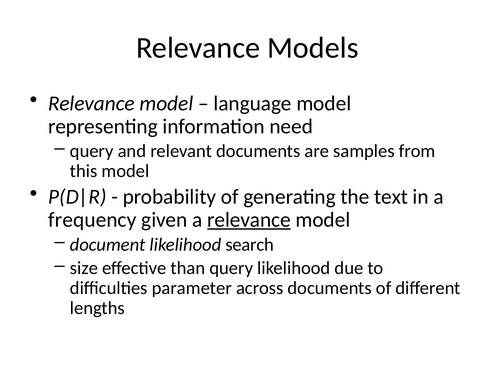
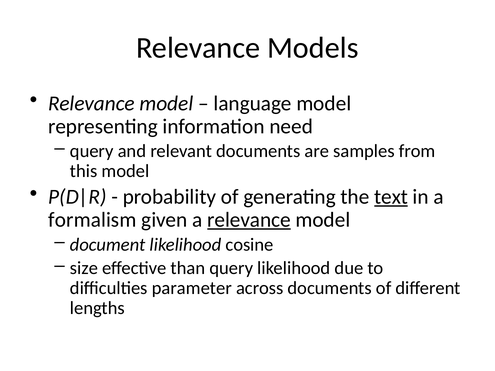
text underline: none -> present
frequency: frequency -> formalism
search: search -> cosine
